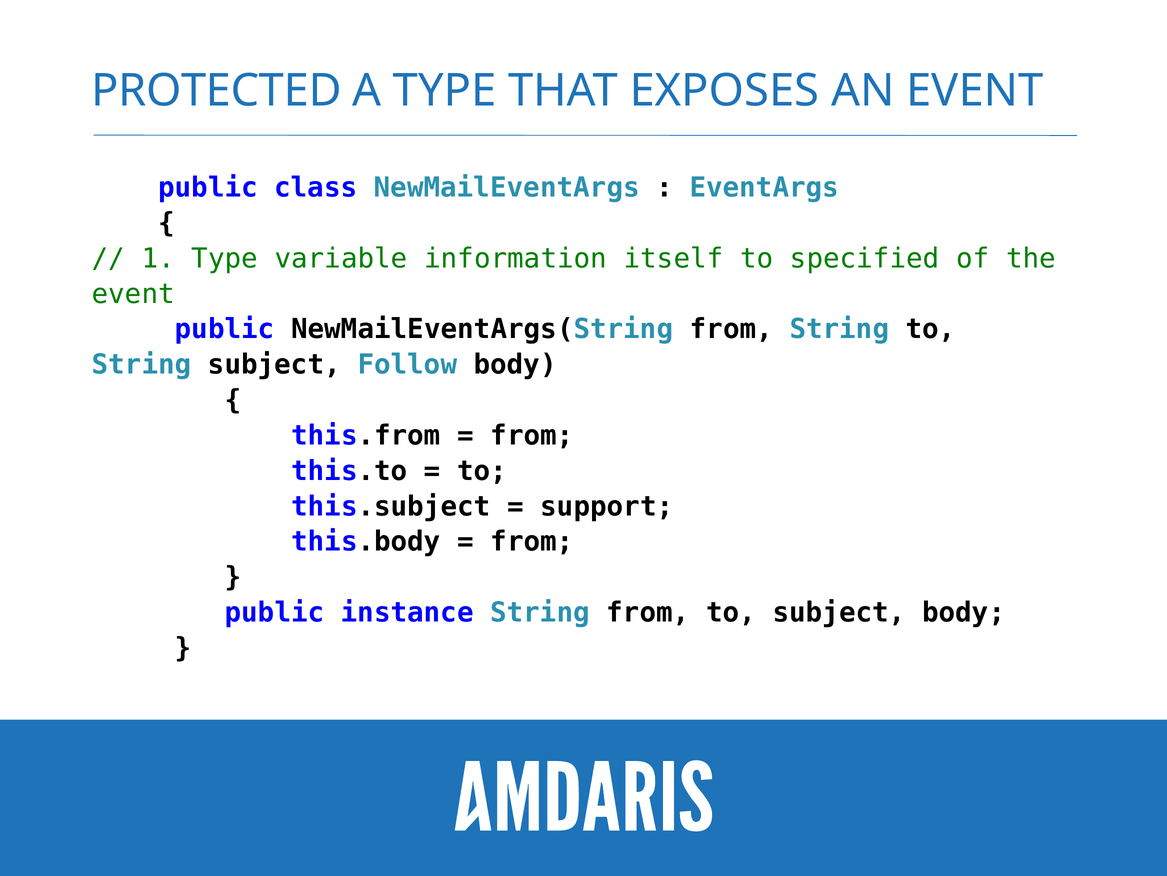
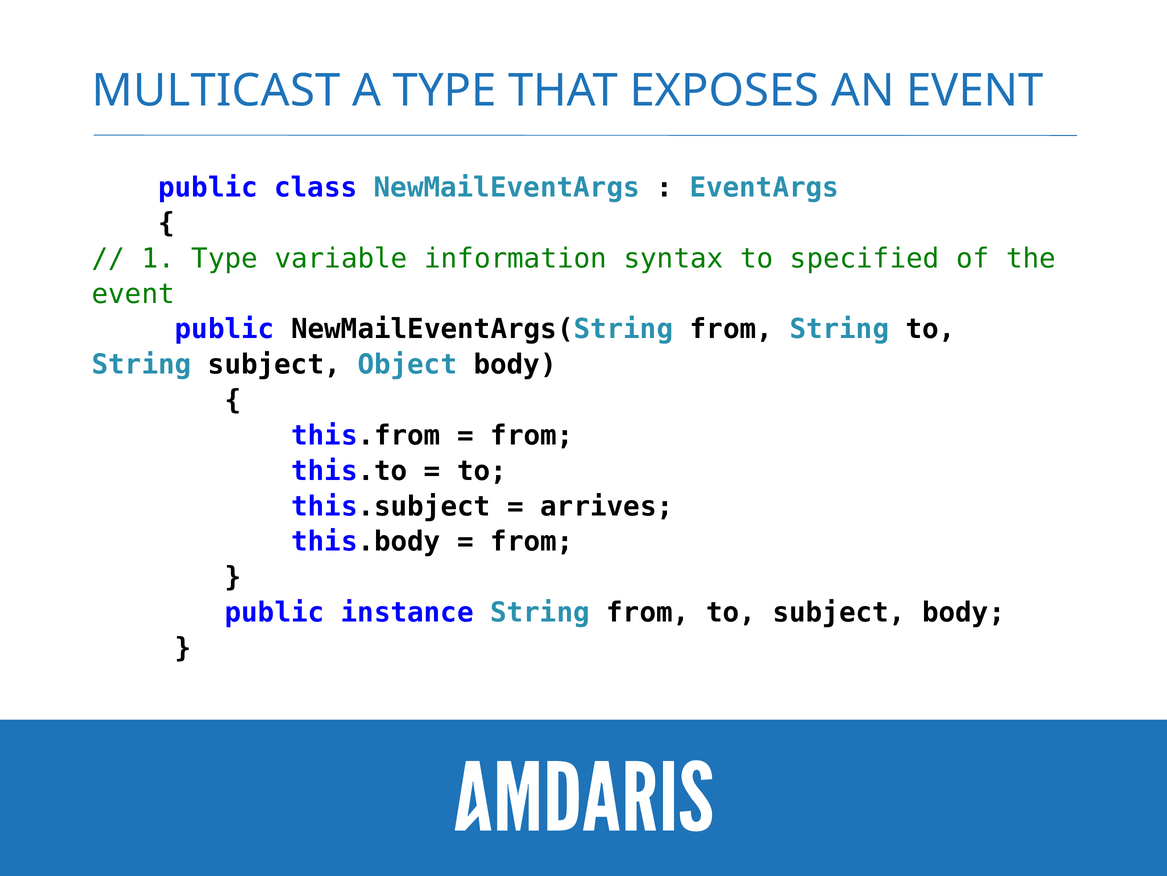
PROTECTED: PROTECTED -> MULTICAST
itself: itself -> syntax
Follow: Follow -> Object
support: support -> arrives
